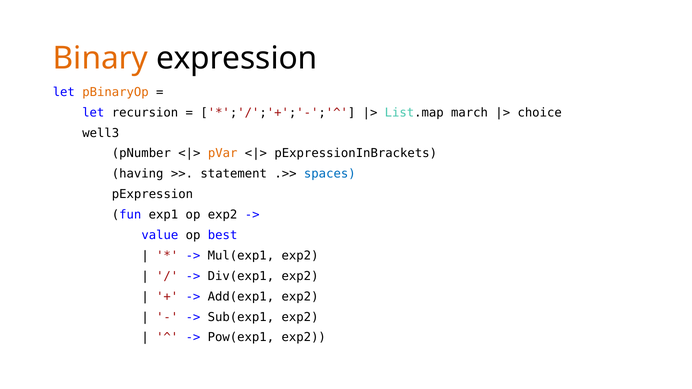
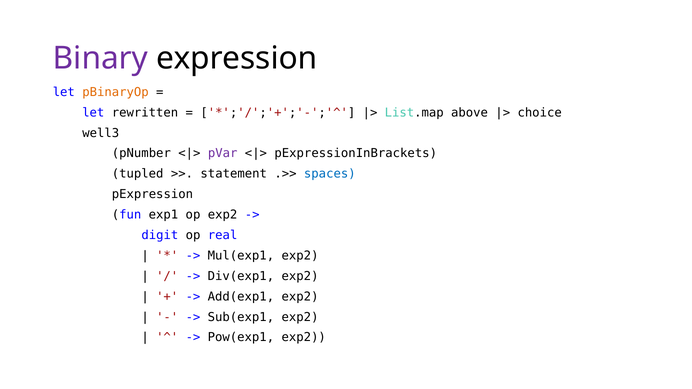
Binary colour: orange -> purple
recursion: recursion -> rewritten
march: march -> above
pVar colour: orange -> purple
having: having -> tupled
value: value -> digit
best: best -> real
